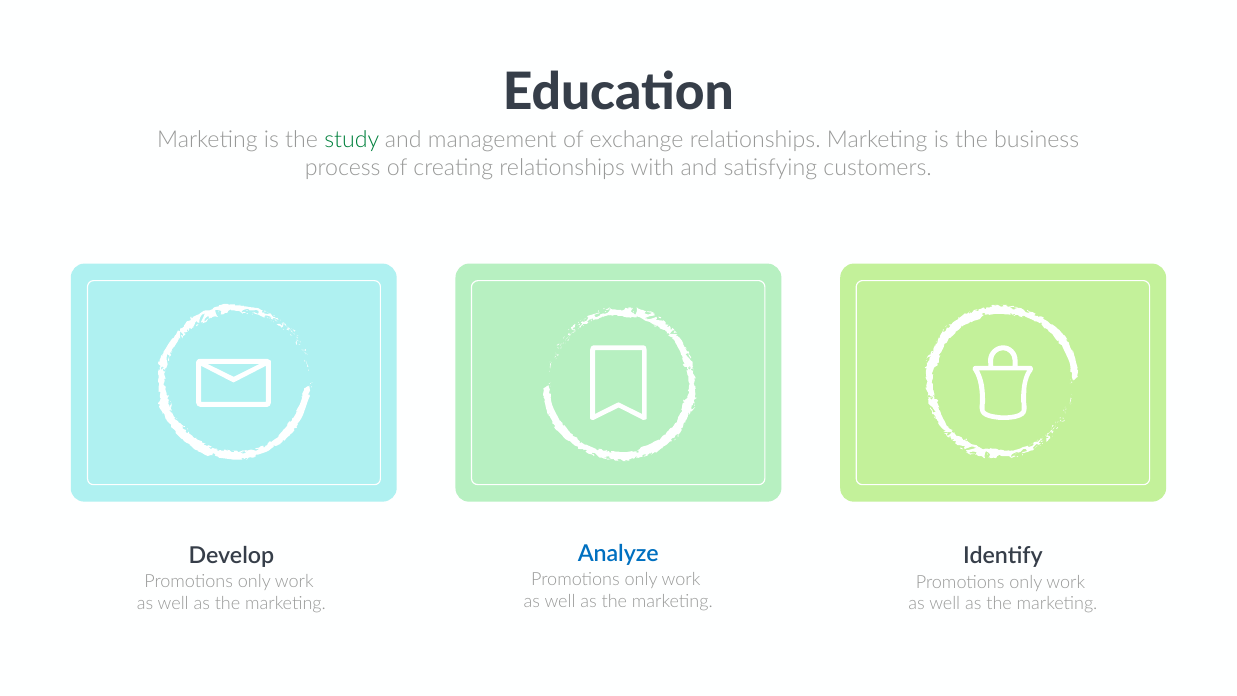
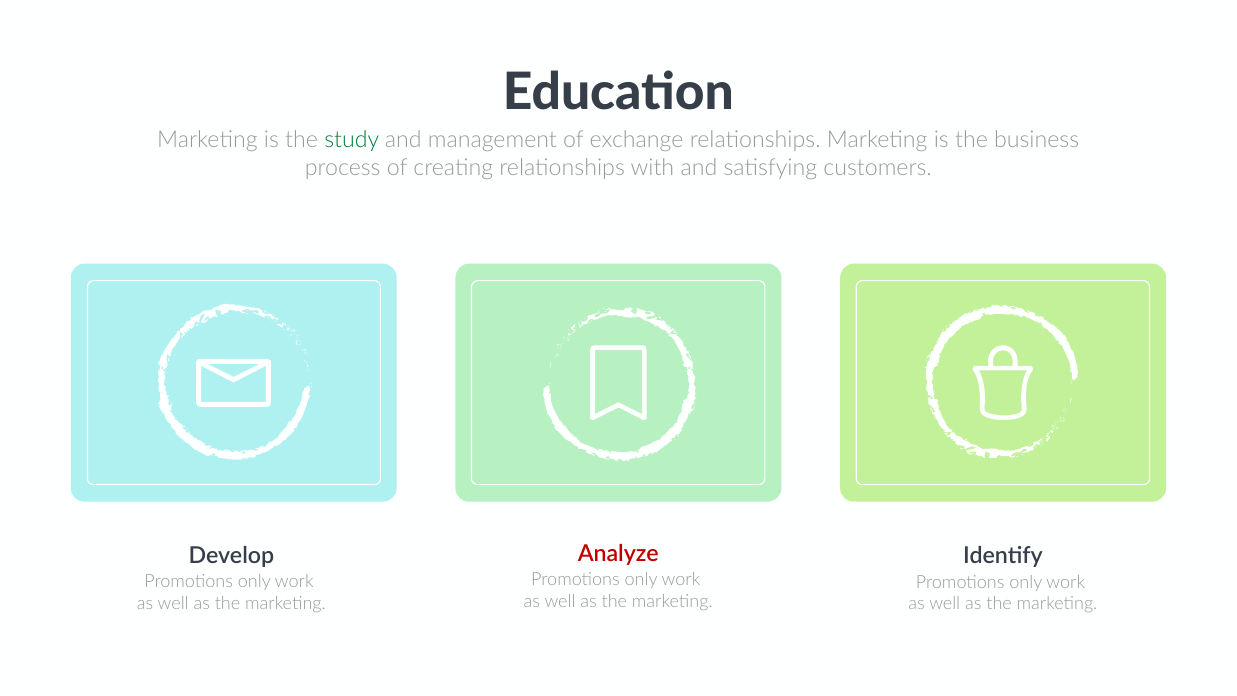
Analyze colour: blue -> red
